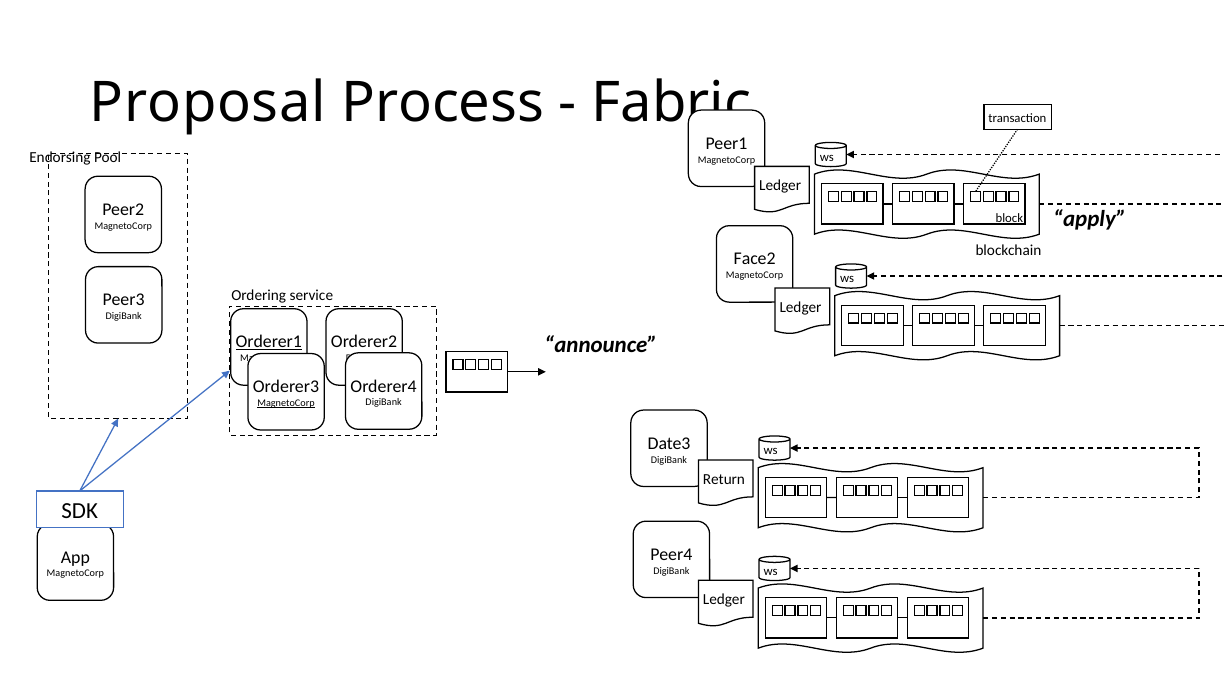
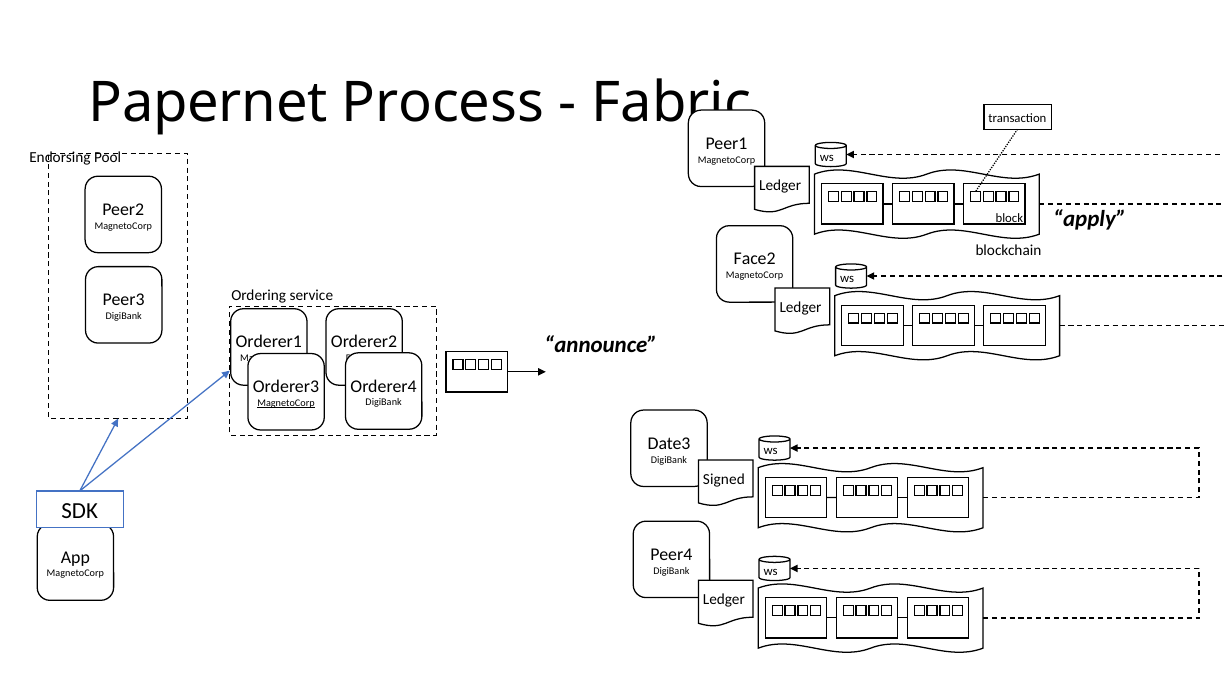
Proposal: Proposal -> Papernet
Orderer1 underline: present -> none
Return: Return -> Signed
